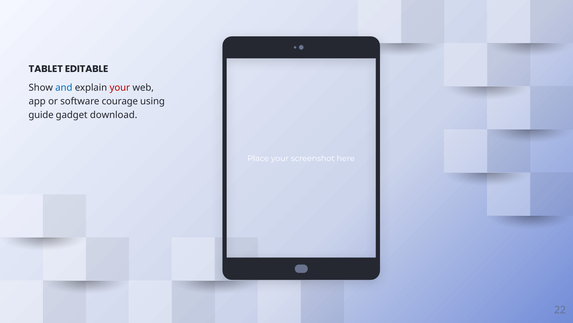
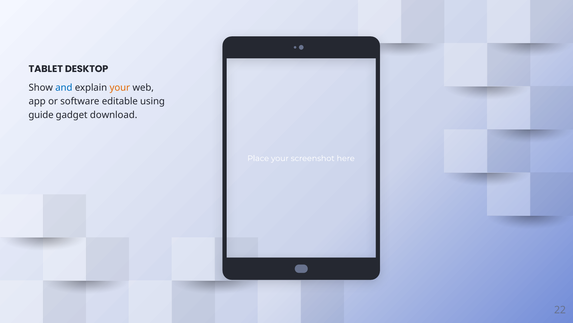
EDITABLE: EDITABLE -> DESKTOP
your at (120, 87) colour: red -> orange
courage: courage -> editable
